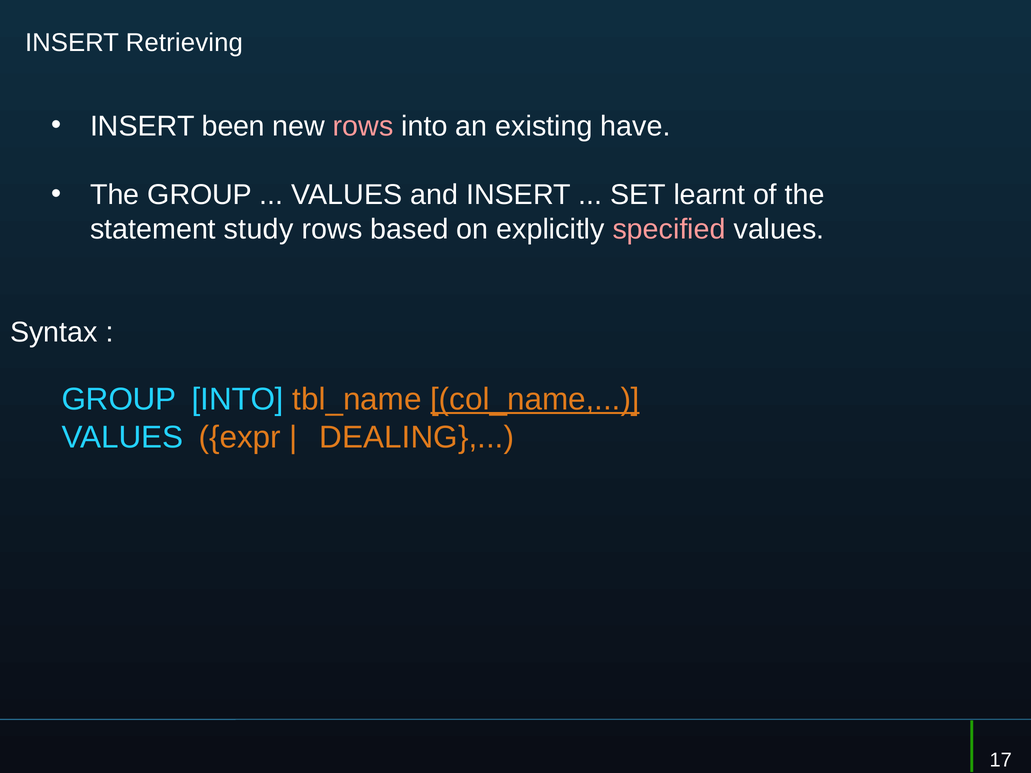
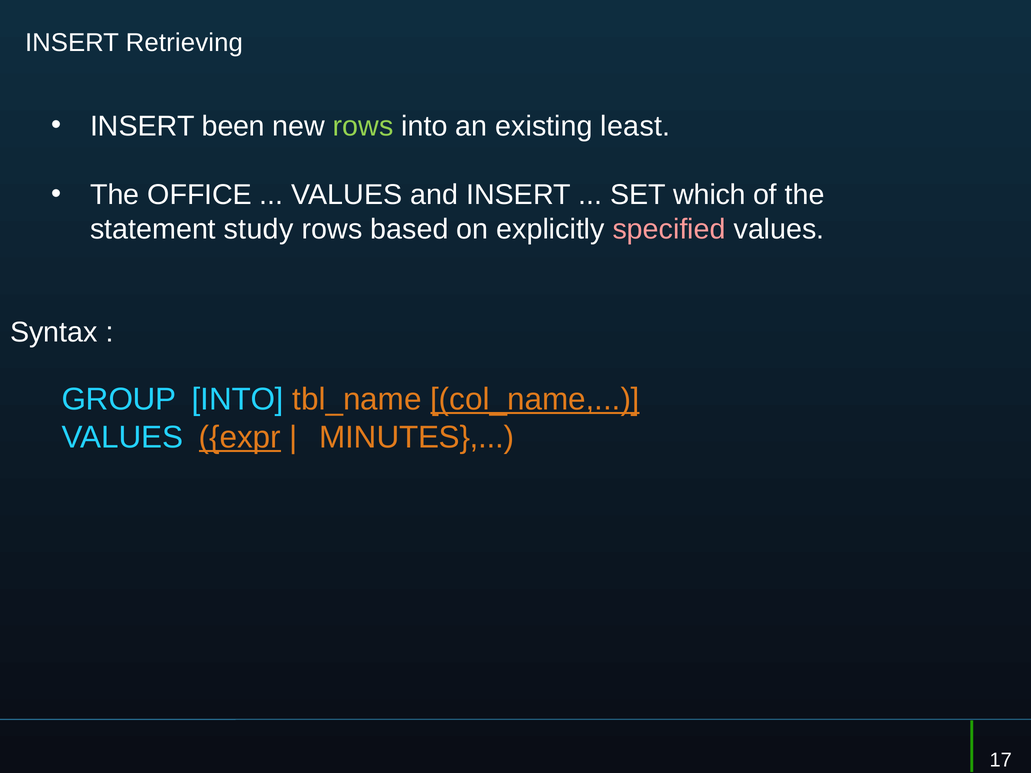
rows at (363, 126) colour: pink -> light green
have: have -> least
The GROUP: GROUP -> OFFICE
learnt: learnt -> which
expr underline: none -> present
DEALING: DEALING -> MINUTES
